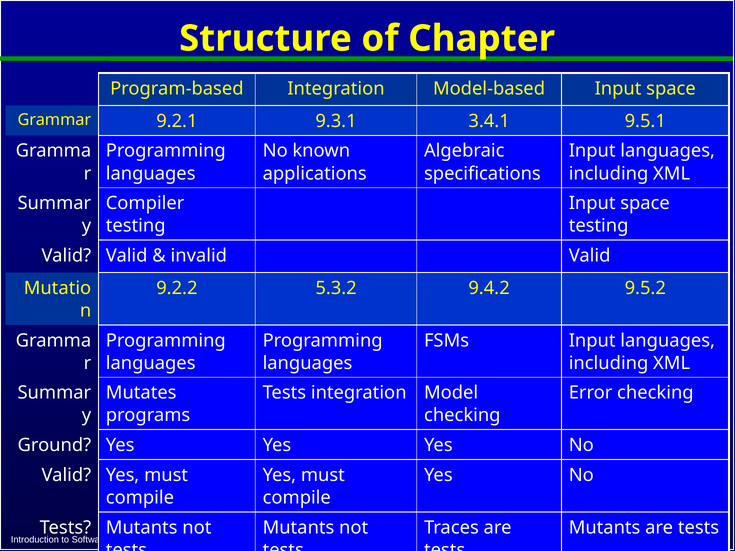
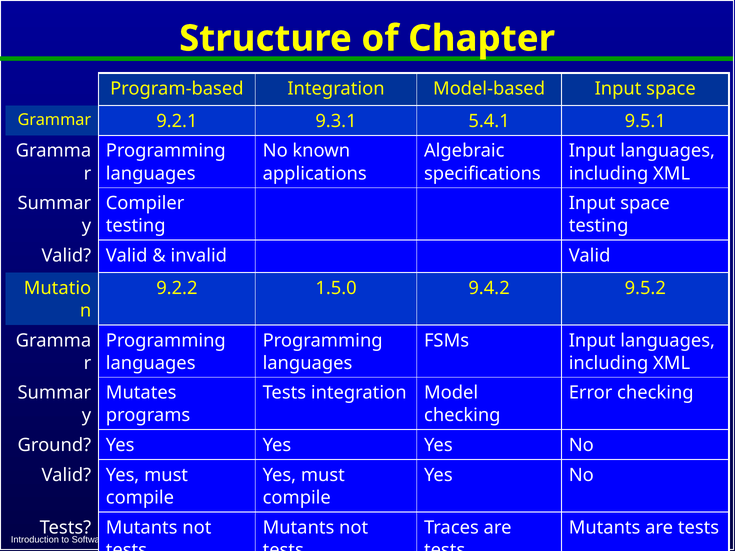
3.4.1: 3.4.1 -> 5.4.1
5.3.2: 5.3.2 -> 1.5.0
